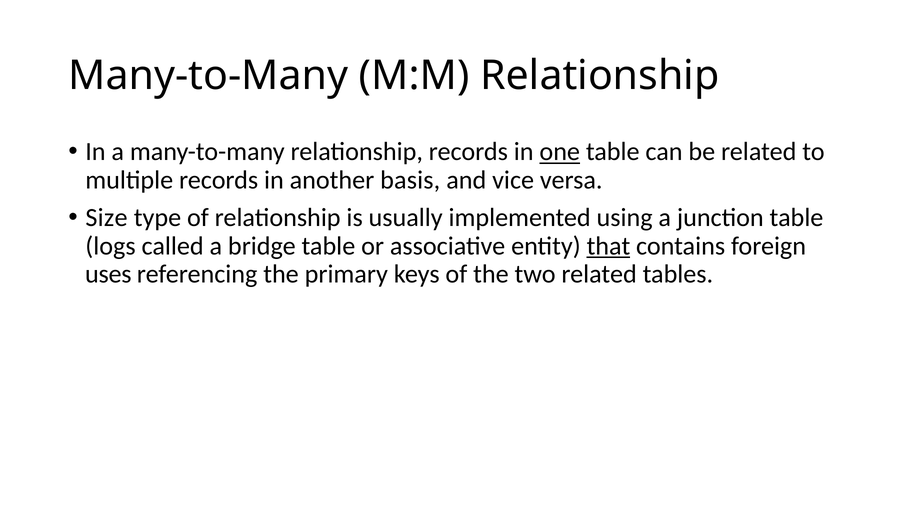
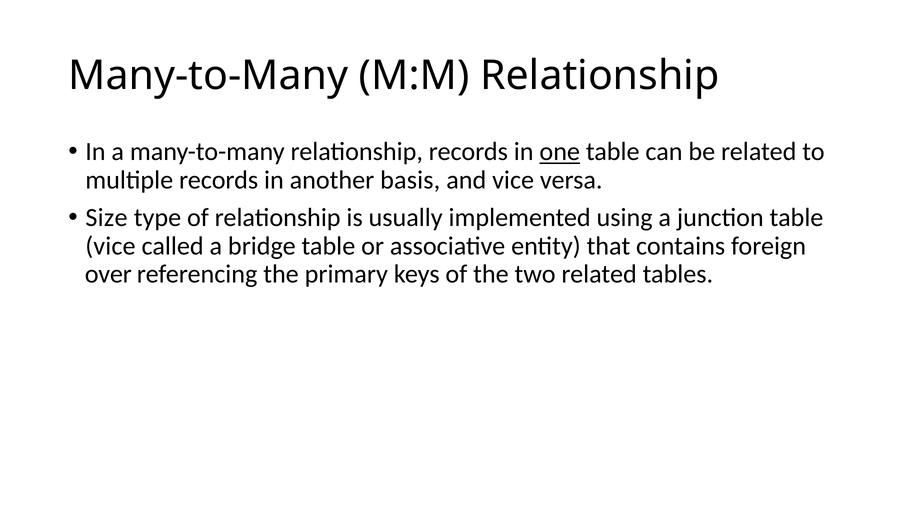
logs at (110, 246): logs -> vice
that underline: present -> none
uses: uses -> over
